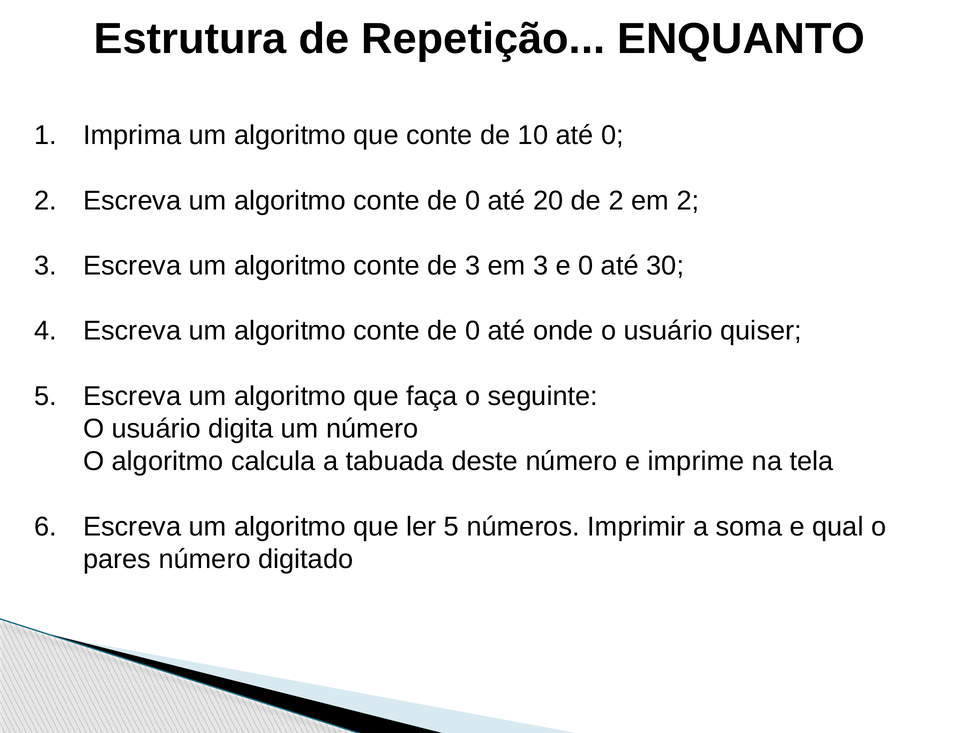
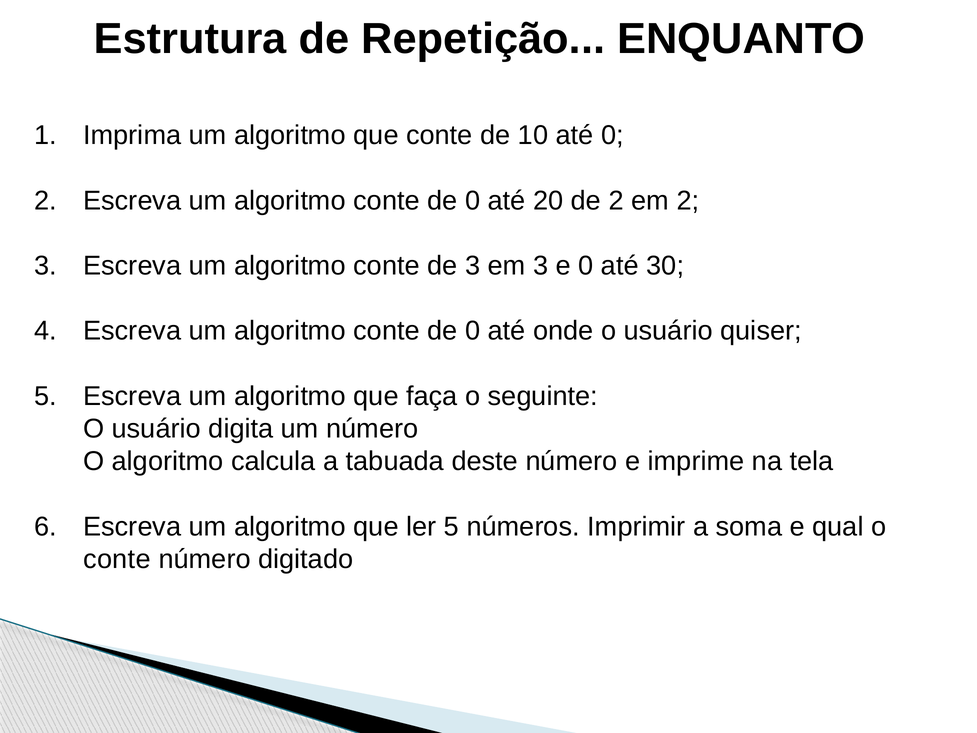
pares at (117, 559): pares -> conte
